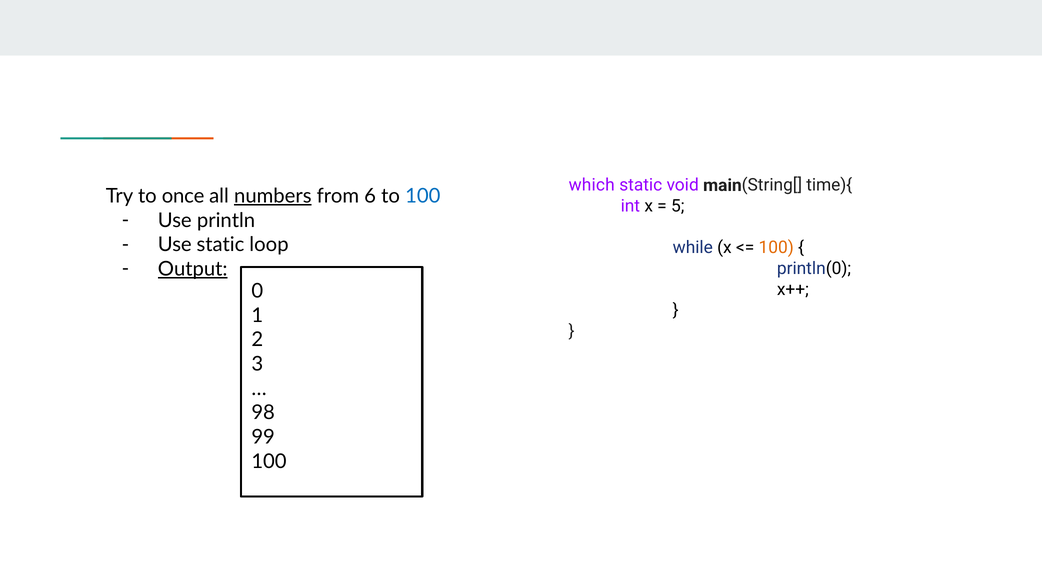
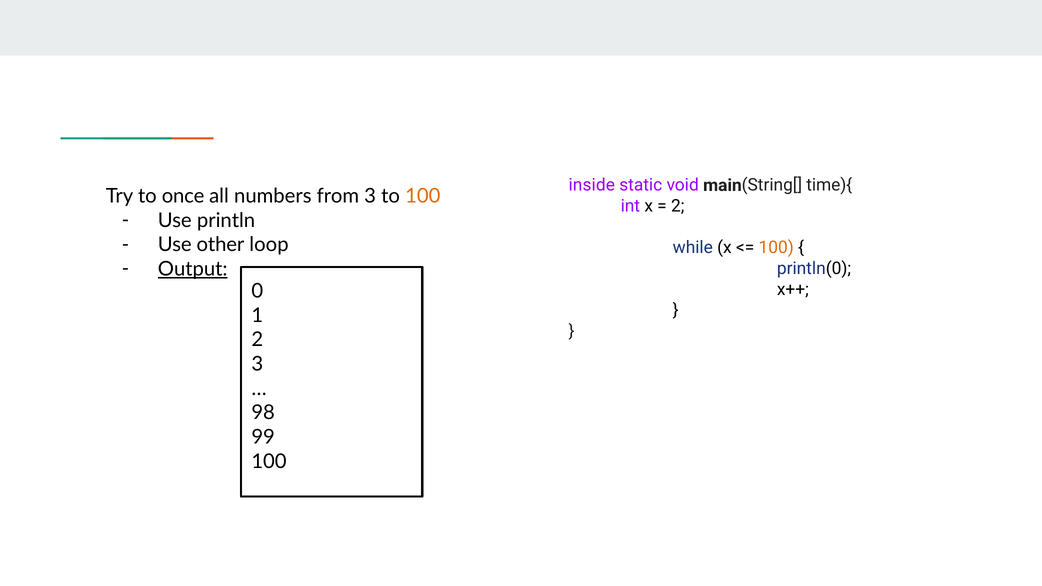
which: which -> inside
numbers underline: present -> none
from 6: 6 -> 3
100 at (423, 196) colour: blue -> orange
5 at (678, 206): 5 -> 2
Use static: static -> other
